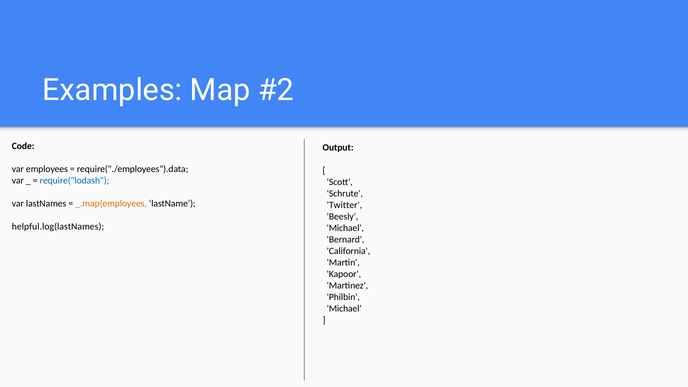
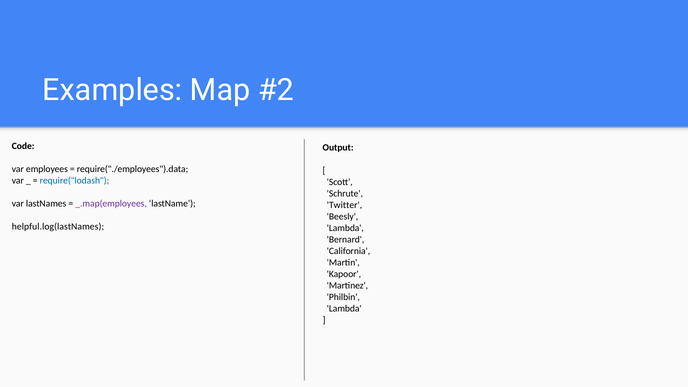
_.map(employees colour: orange -> purple
Michael at (345, 228): Michael -> Lambda
Michael at (344, 309): Michael -> Lambda
